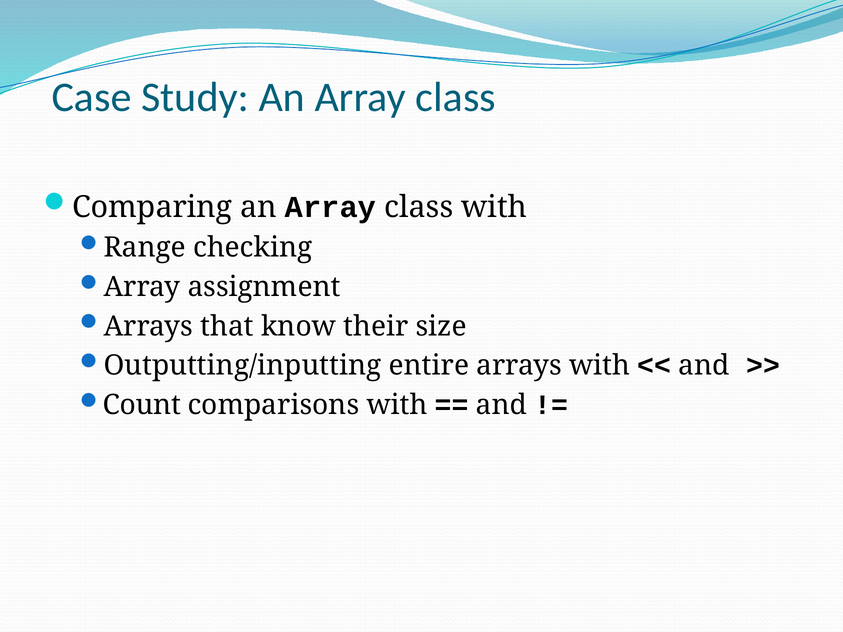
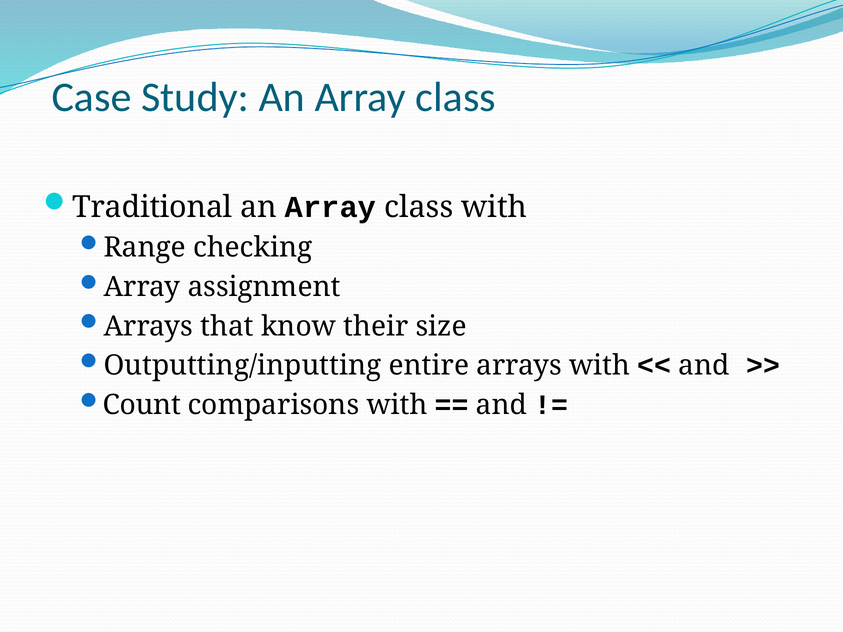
Comparing: Comparing -> Traditional
